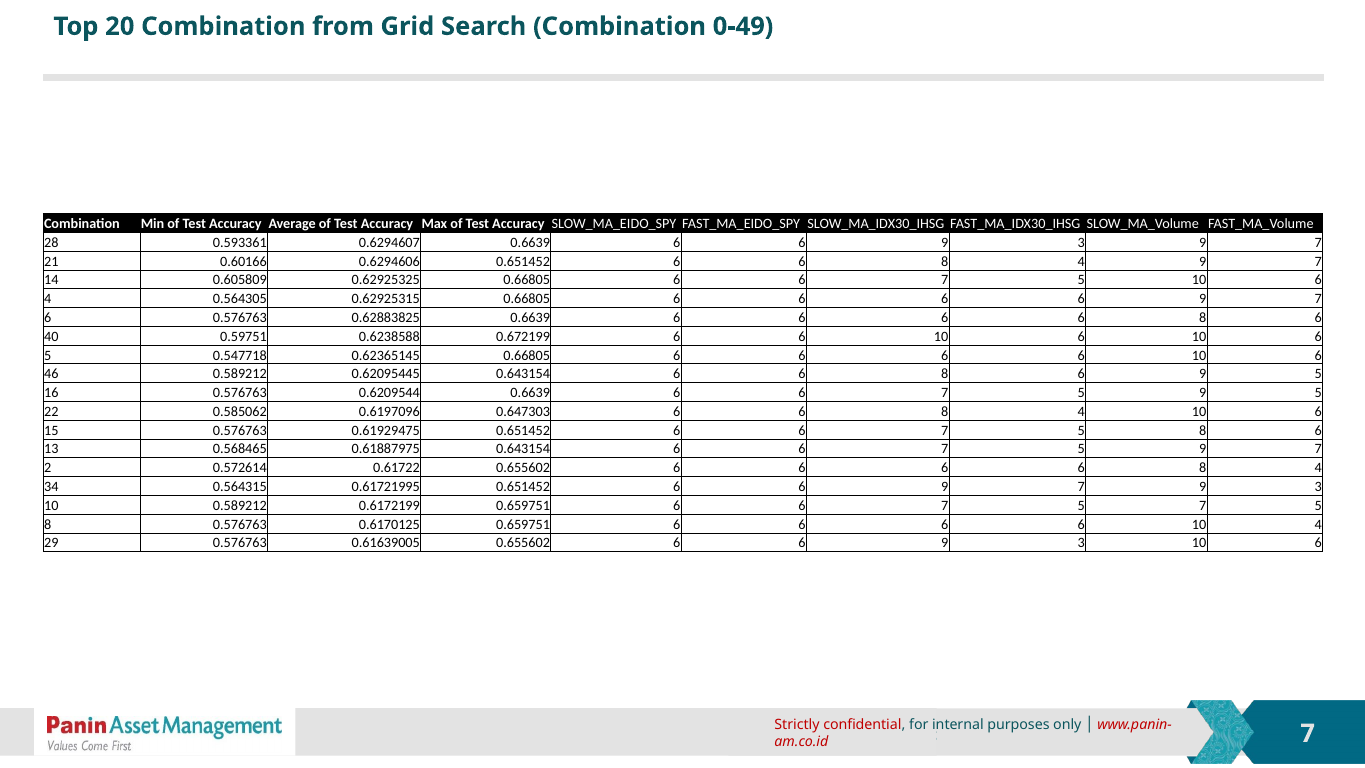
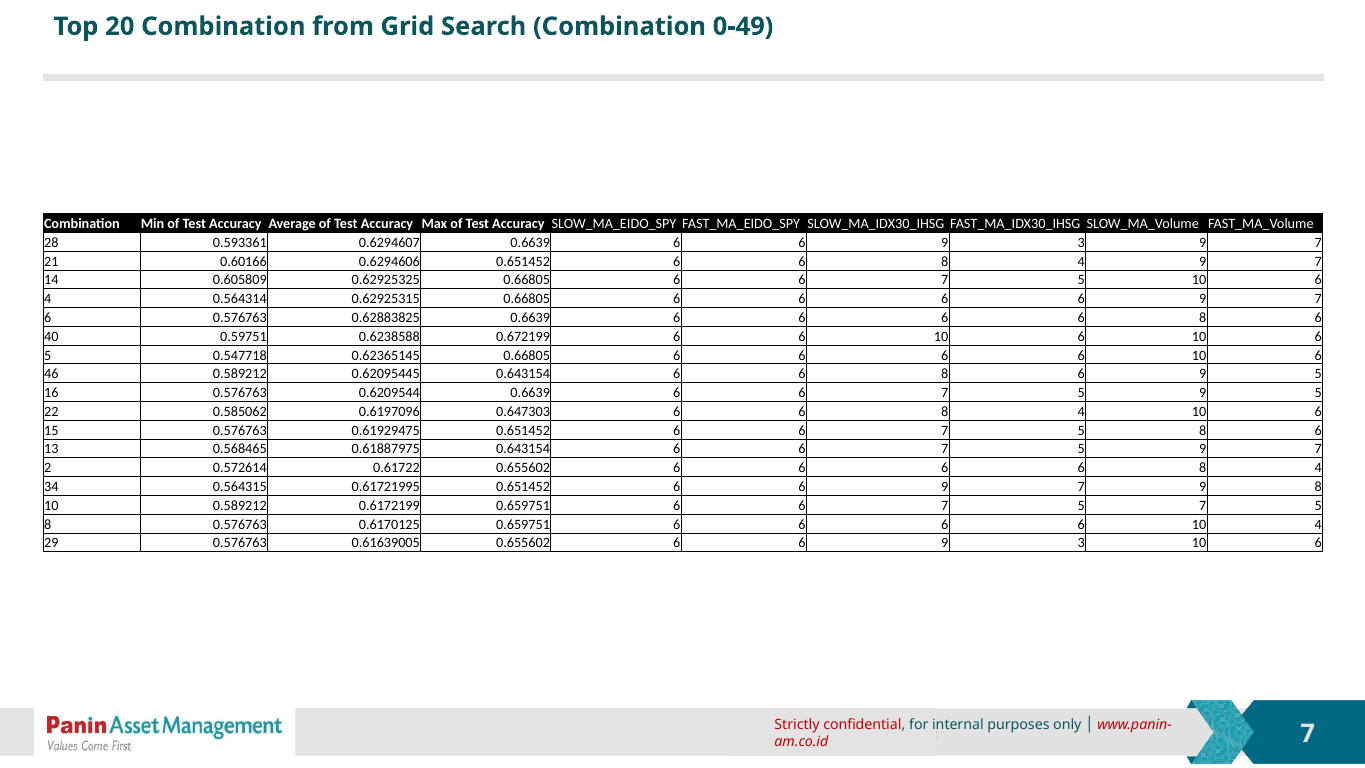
0.564305: 0.564305 -> 0.564314
7 9 3: 3 -> 8
